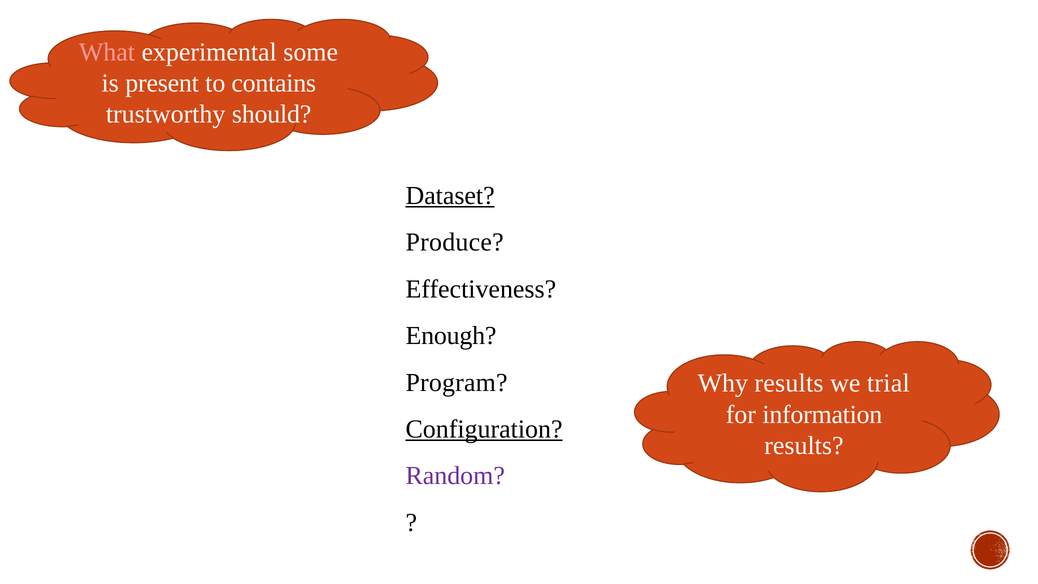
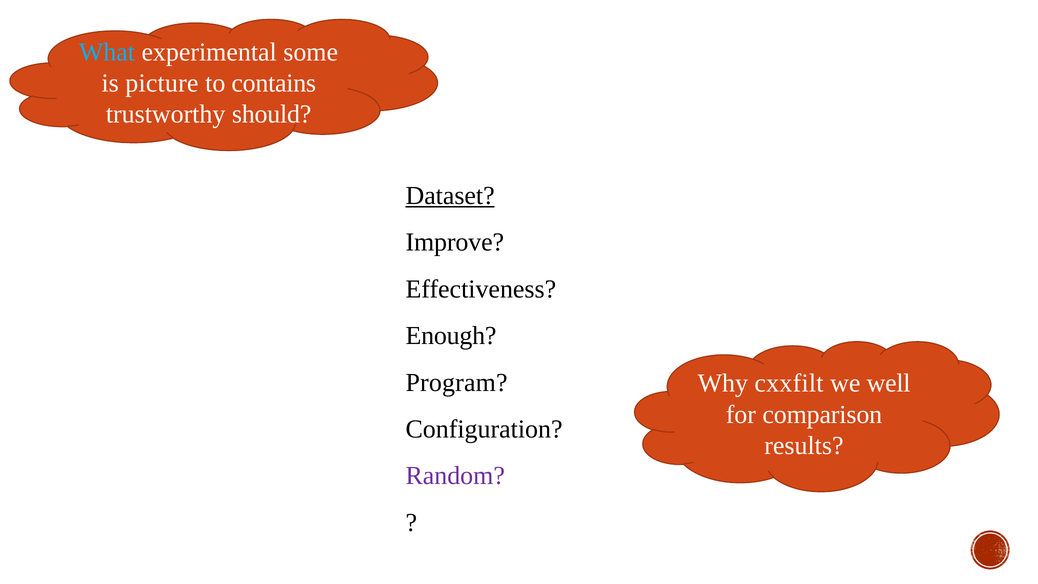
What colour: pink -> light blue
present: present -> picture
Produce: Produce -> Improve
Why results: results -> cxxfilt
trial: trial -> well
information: information -> comparison
Configuration underline: present -> none
